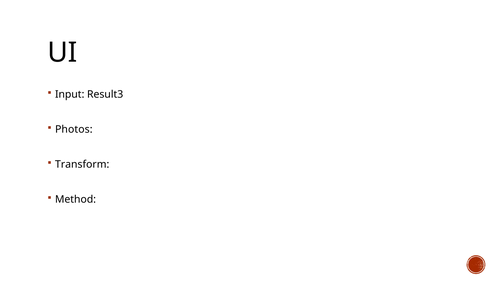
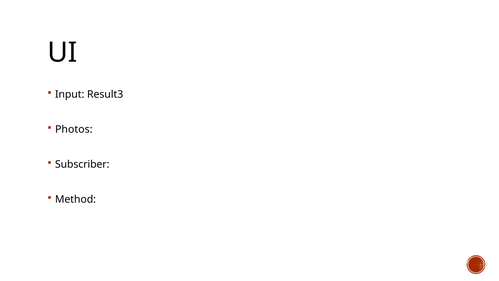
Transform: Transform -> Subscriber
